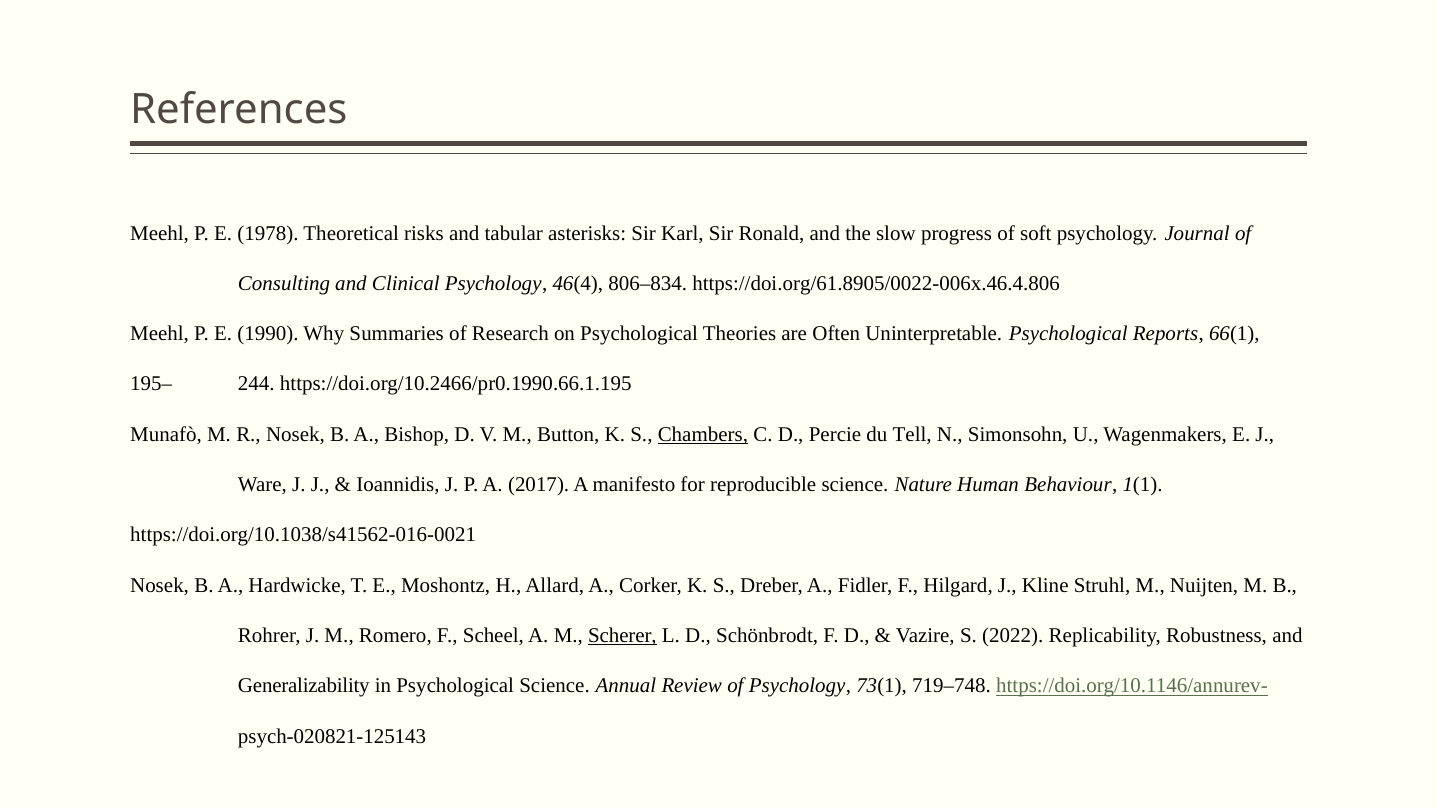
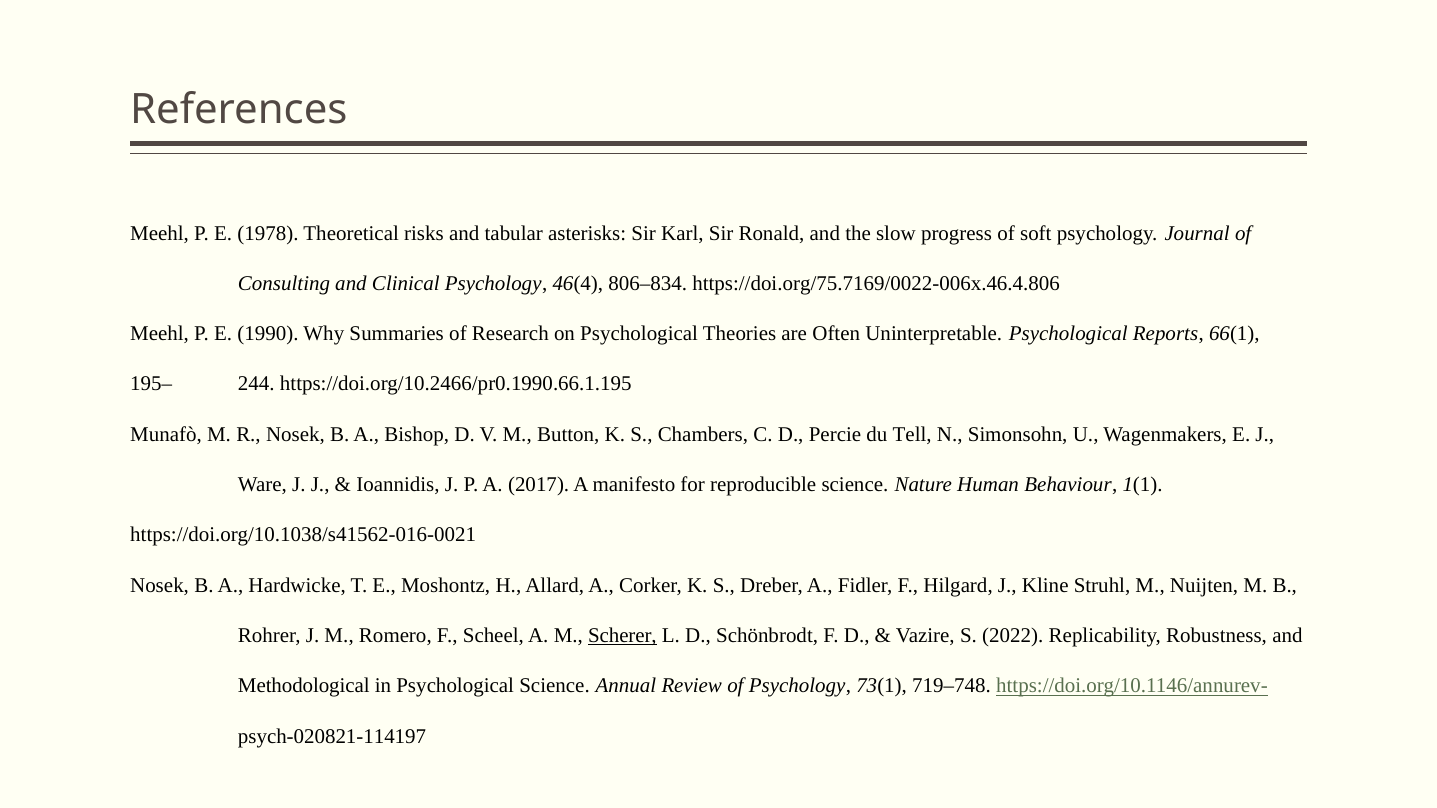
https://doi.org/61.8905/0022-006x.46.4.806: https://doi.org/61.8905/0022-006x.46.4.806 -> https://doi.org/75.7169/0022-006x.46.4.806
Chambers underline: present -> none
Generalizability: Generalizability -> Methodological
psych-020821-125143: psych-020821-125143 -> psych-020821-114197
